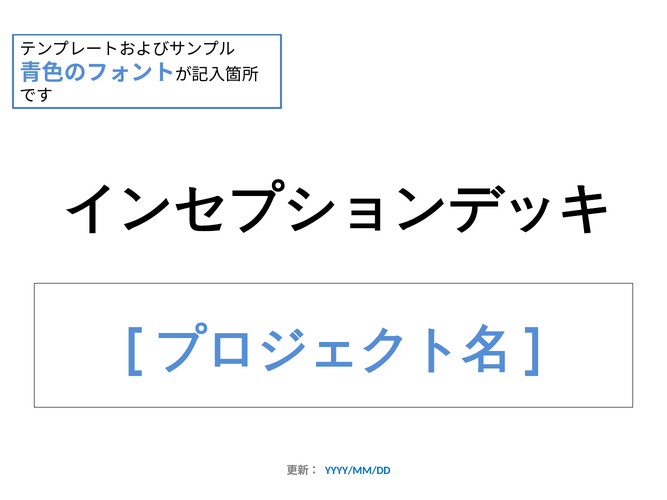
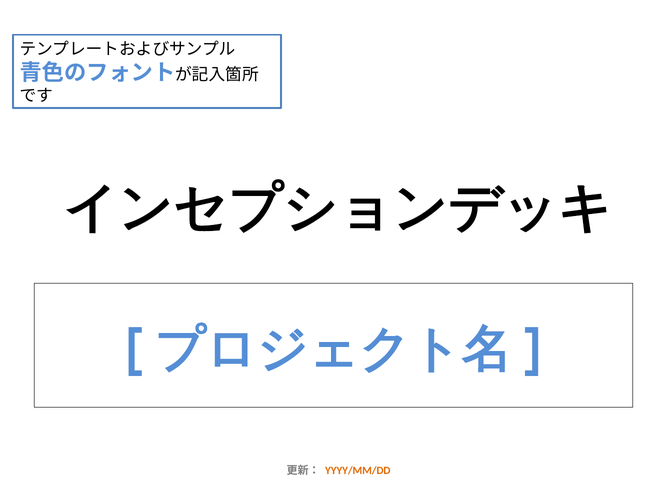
YYYY/MM/DD colour: blue -> orange
